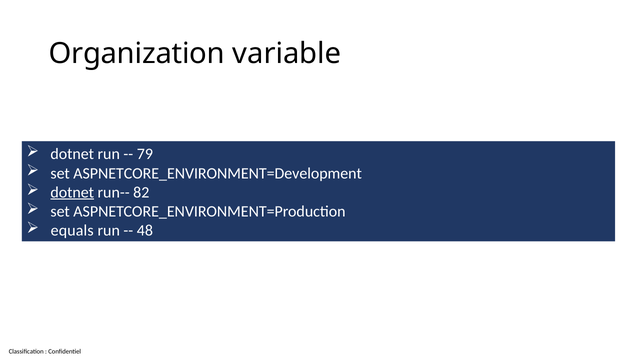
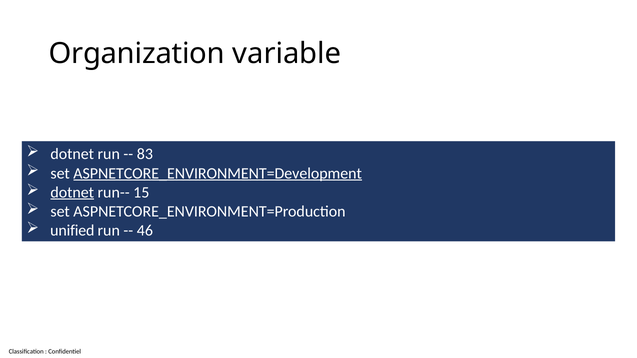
79: 79 -> 83
ASPNETCORE_ENVIRONMENT=Development underline: none -> present
82: 82 -> 15
equals: equals -> unified
48: 48 -> 46
